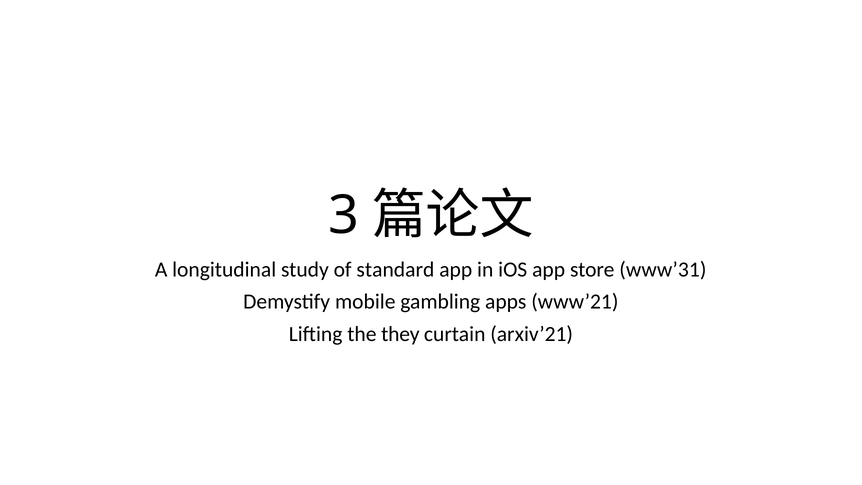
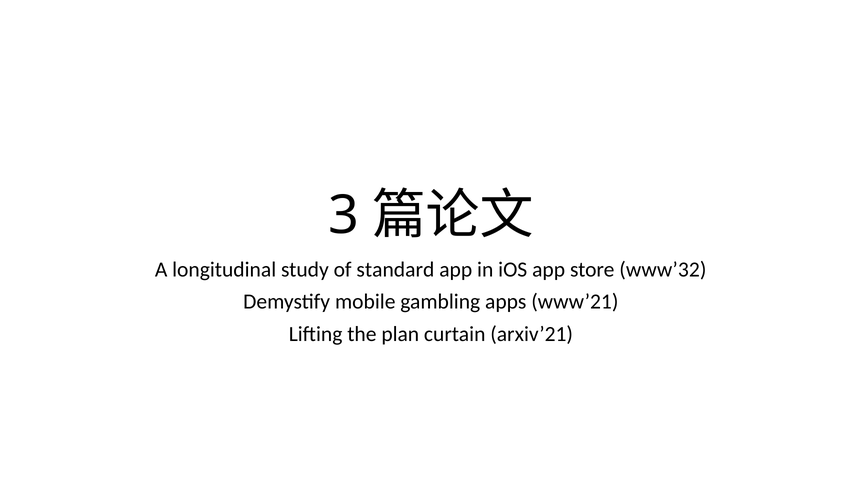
www’31: www’31 -> www’32
they: they -> plan
